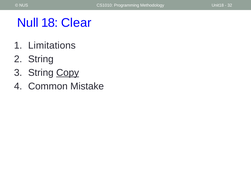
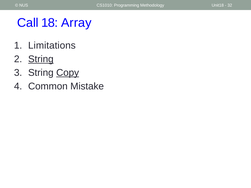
Null: Null -> Call
Clear: Clear -> Array
String at (41, 59) underline: none -> present
